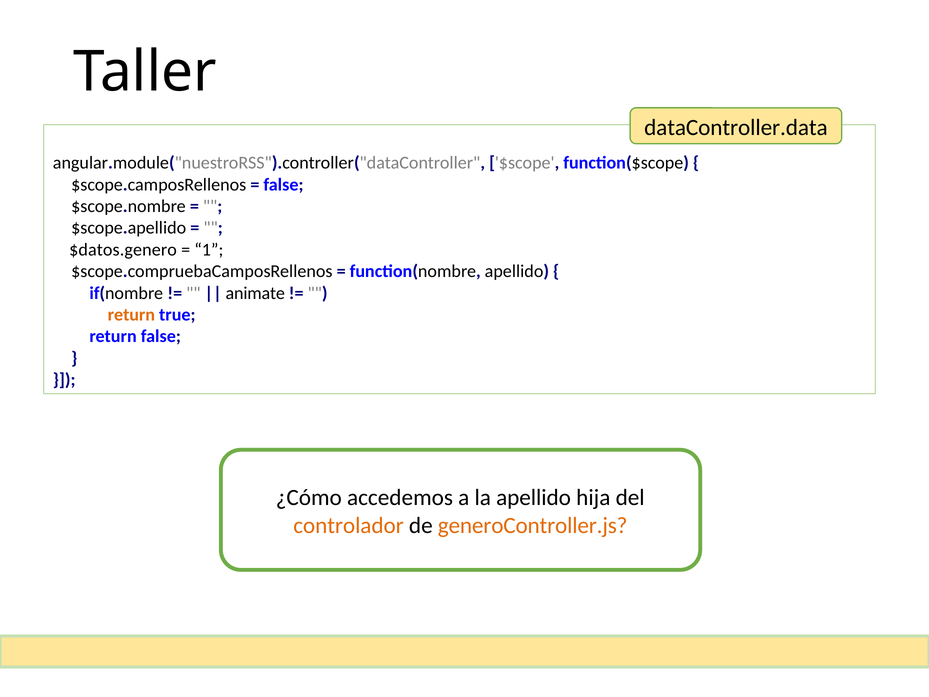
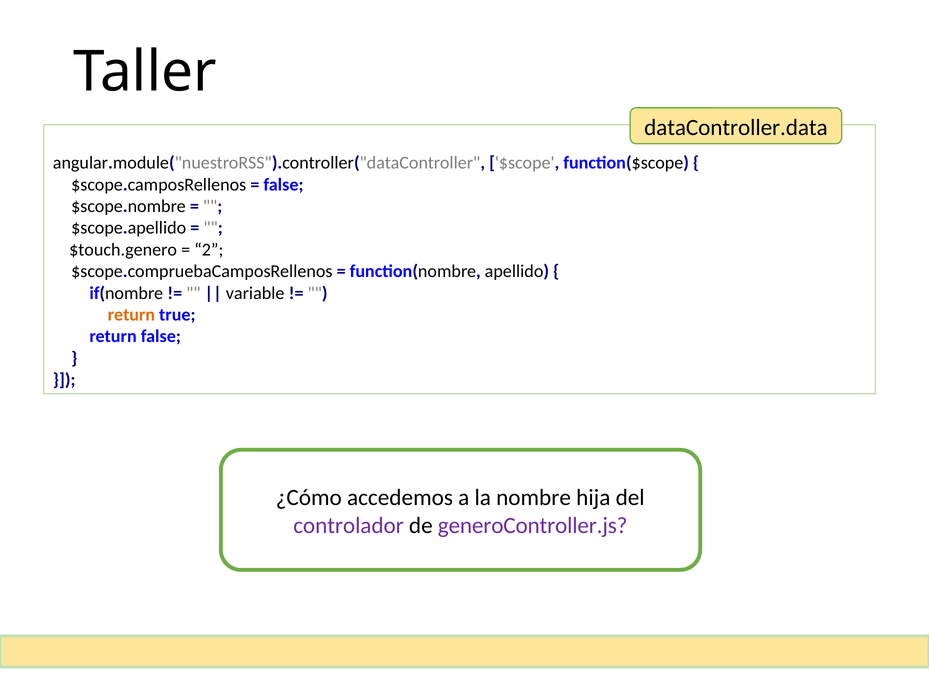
$datos.genero: $datos.genero -> $touch.genero
1: 1 -> 2
animate: animate -> variable
la apellido: apellido -> nombre
controlador colour: orange -> purple
generoController.js colour: orange -> purple
